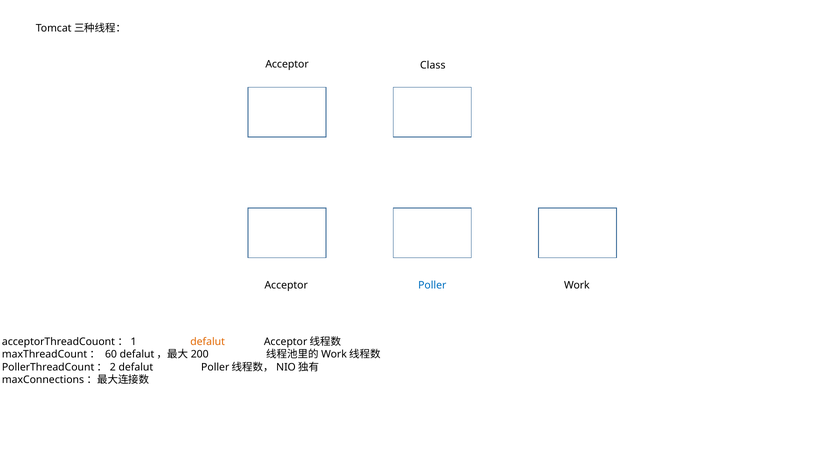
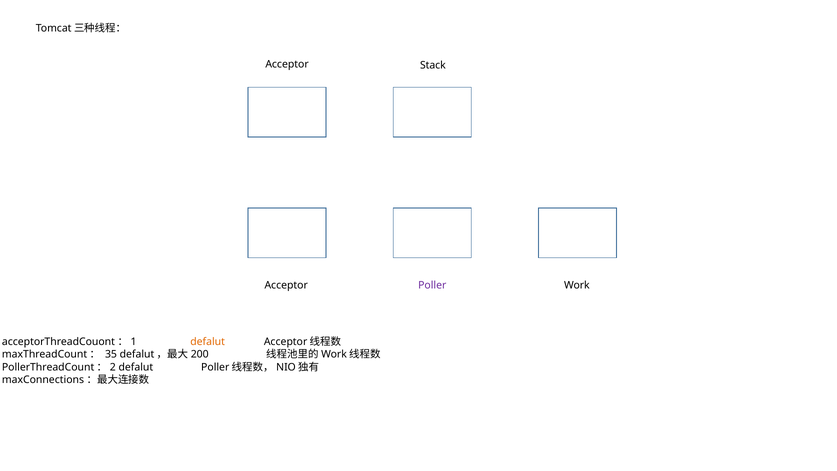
Class: Class -> Stack
Poller colour: blue -> purple
60: 60 -> 35
